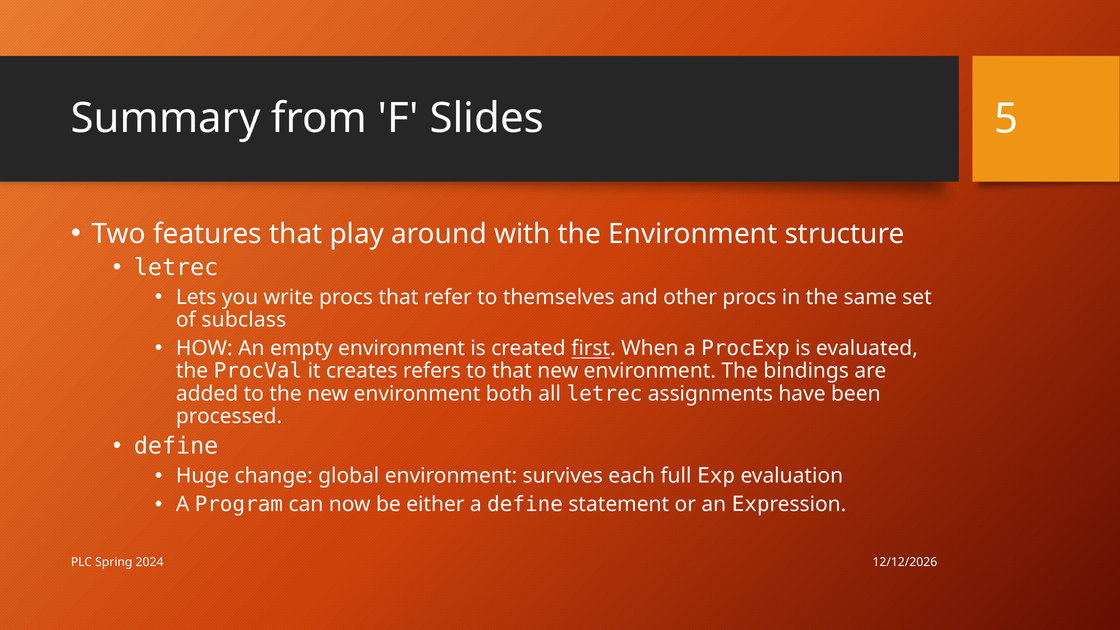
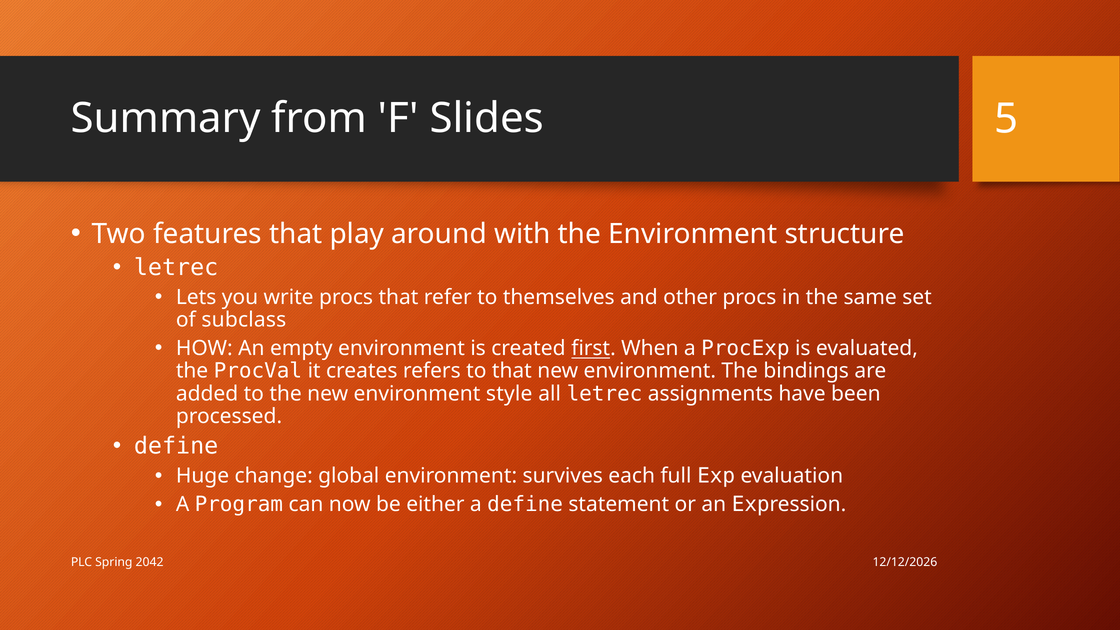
both: both -> style
2024: 2024 -> 2042
